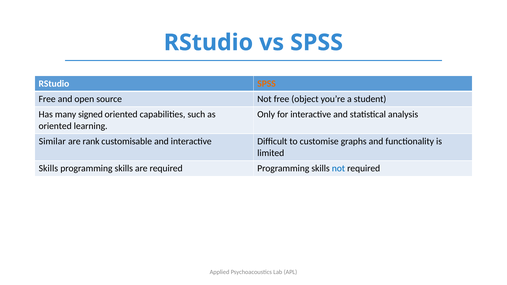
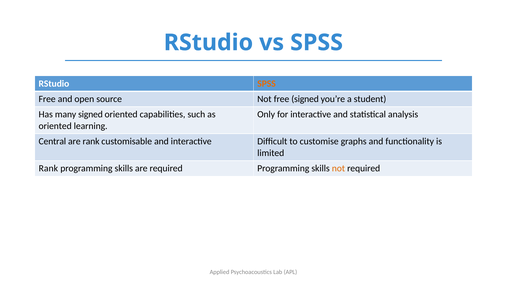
free object: object -> signed
Similar: Similar -> Central
Skills at (48, 169): Skills -> Rank
not at (338, 169) colour: blue -> orange
